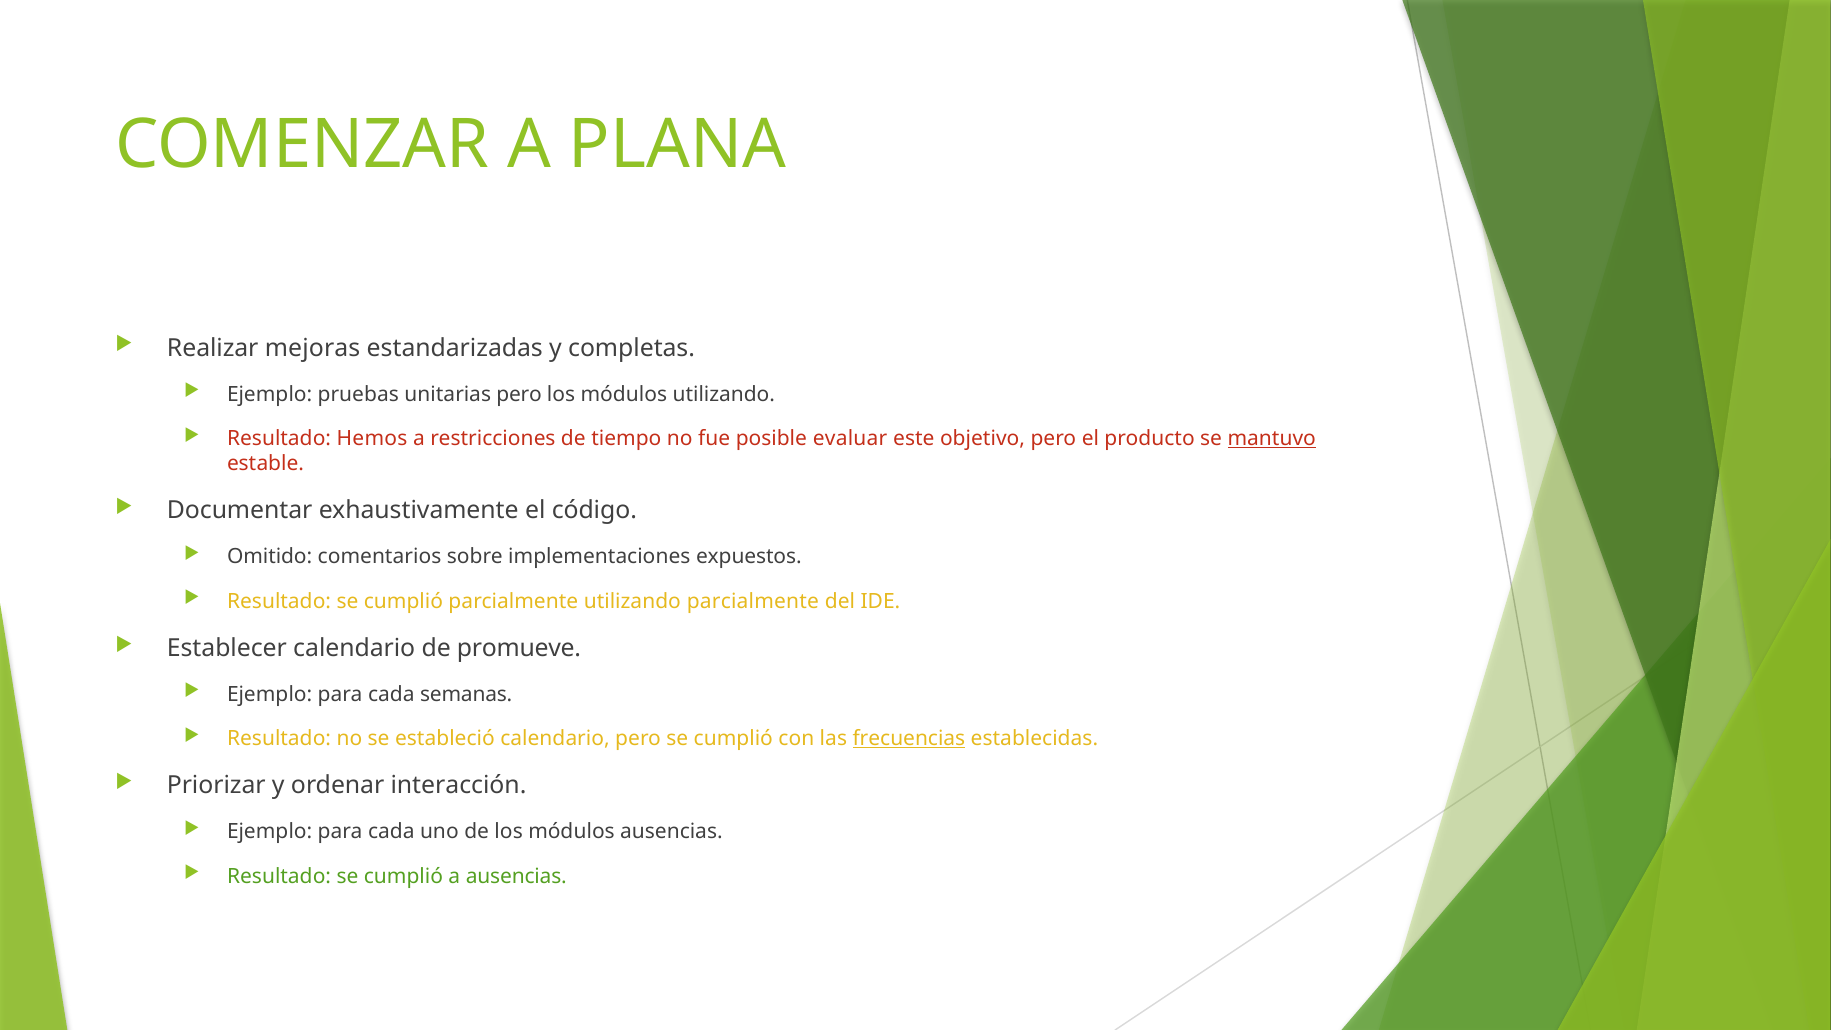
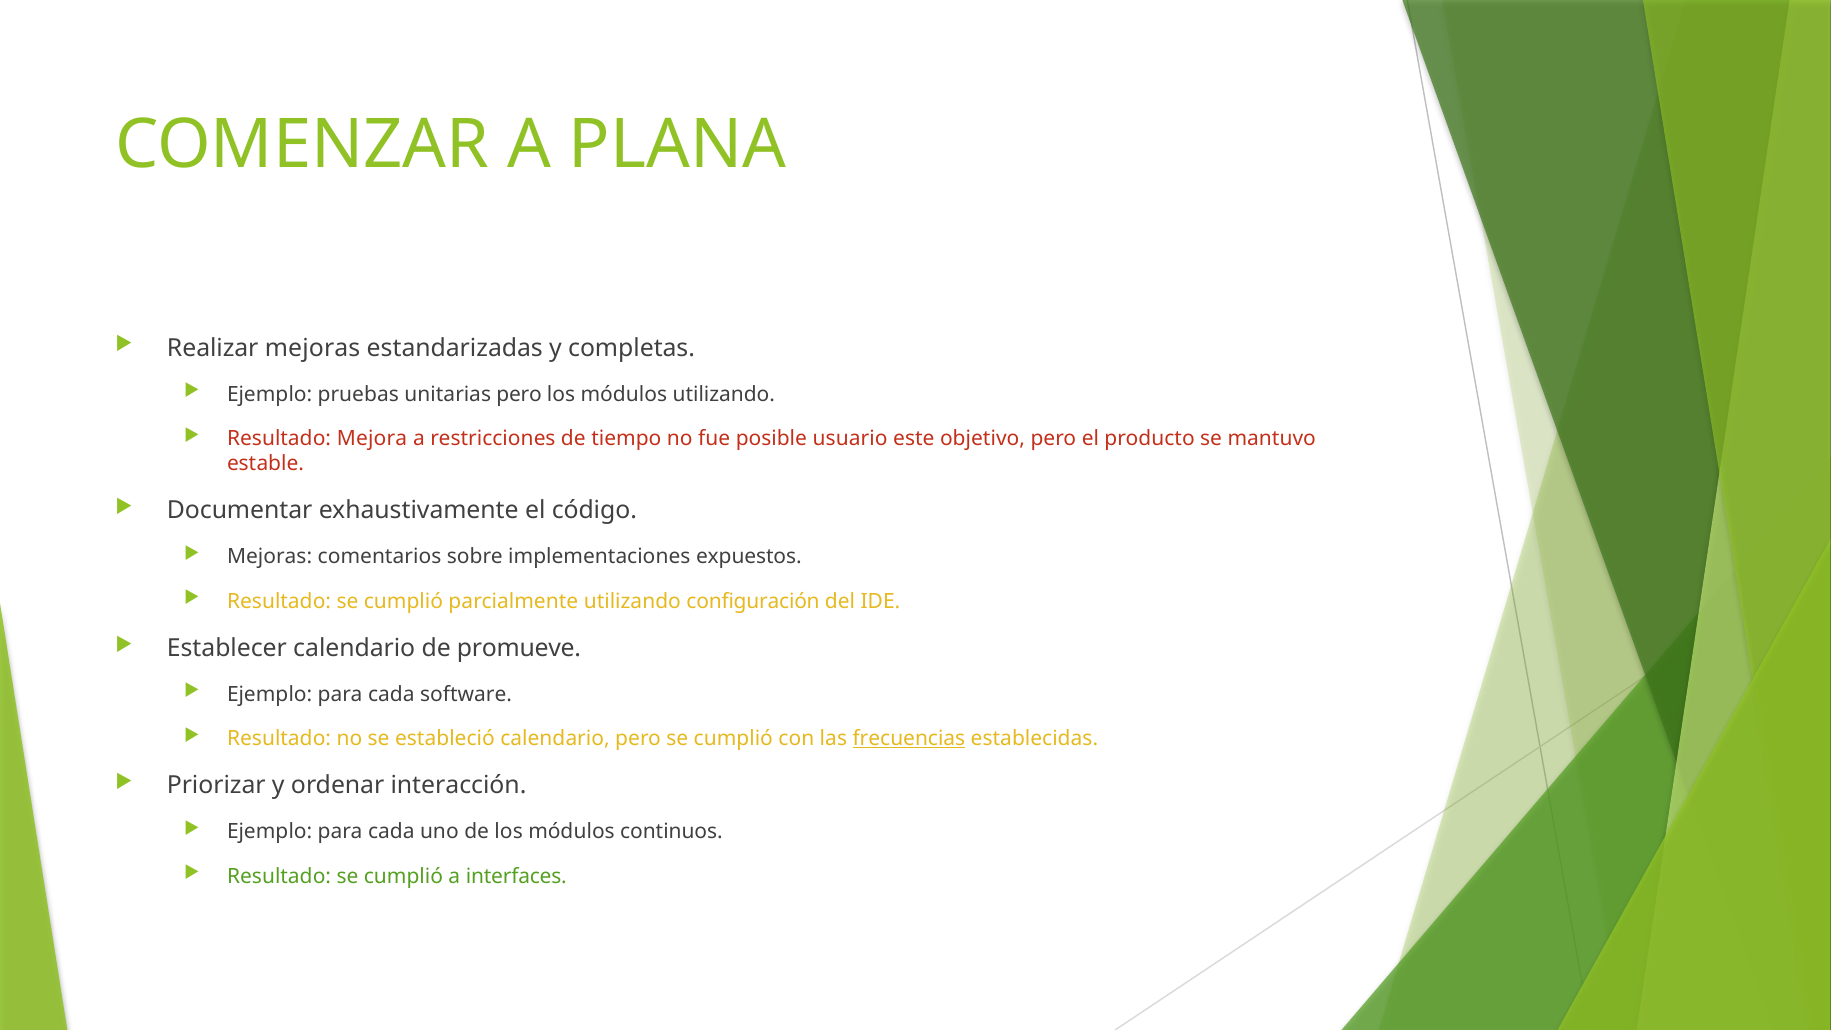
Hemos: Hemos -> Mejora
evaluar: evaluar -> usuario
mantuvo underline: present -> none
Omitido at (270, 557): Omitido -> Mejoras
utilizando parcialmente: parcialmente -> configuración
semanas: semanas -> software
módulos ausencias: ausencias -> continuos
a ausencias: ausencias -> interfaces
